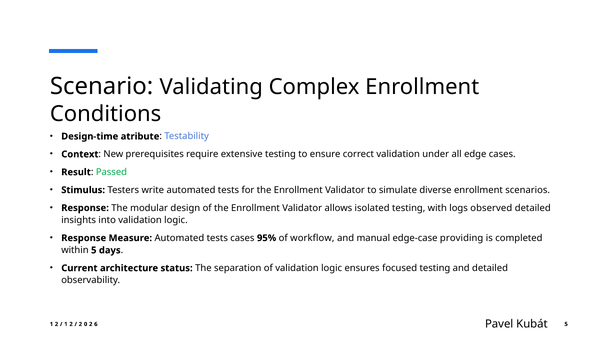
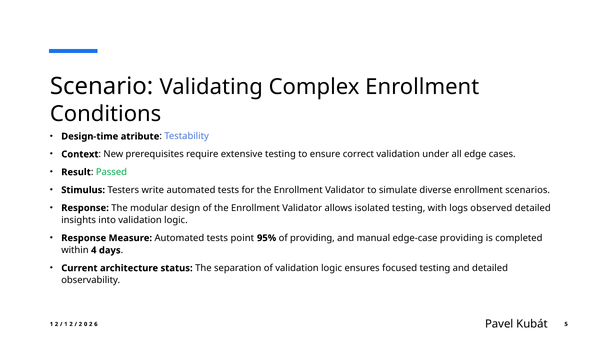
tests cases: cases -> point
of workflow: workflow -> providing
within 5: 5 -> 4
